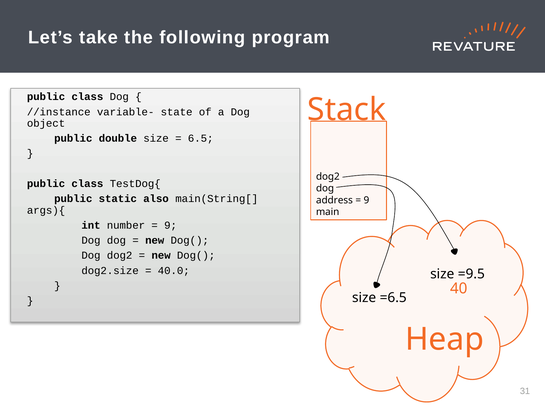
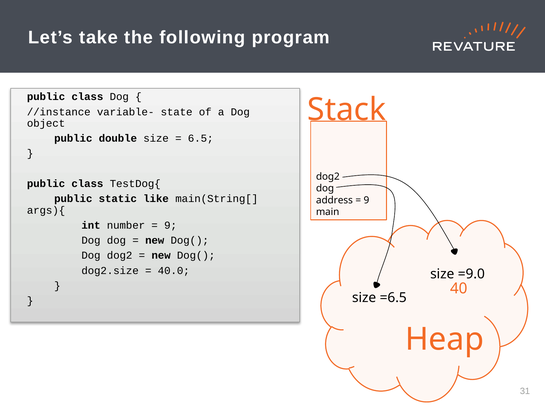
also: also -> like
=9.5: =9.5 -> =9.0
